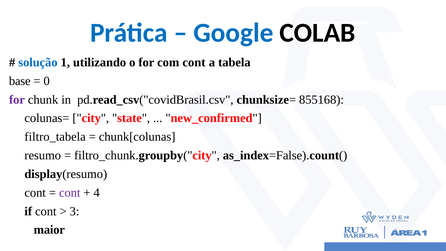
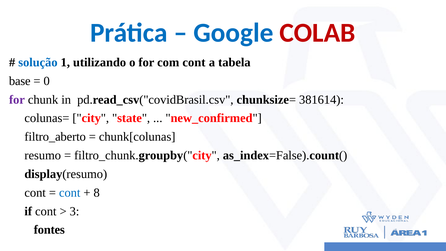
COLAB colour: black -> red
855168: 855168 -> 381614
filtro_tabela: filtro_tabela -> filtro_aberto
cont at (70, 193) colour: purple -> blue
4: 4 -> 8
maior: maior -> fontes
